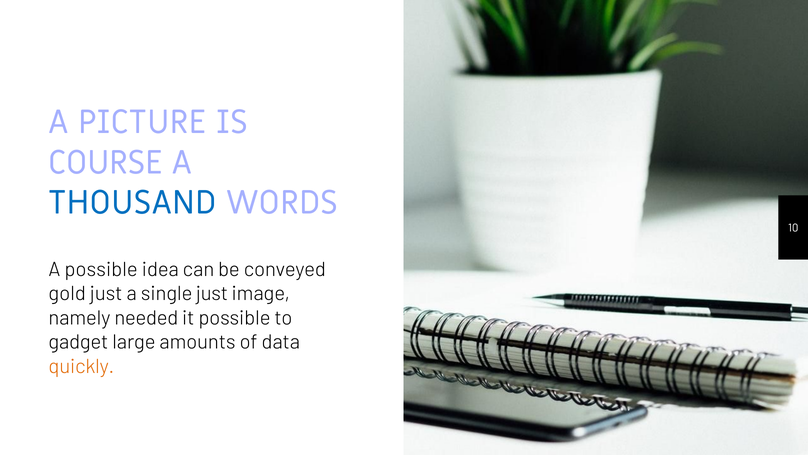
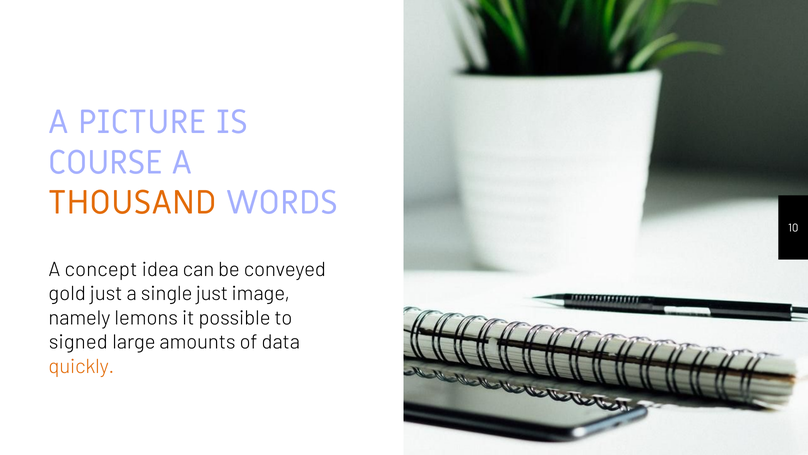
THOUSAND colour: blue -> orange
A possible: possible -> concept
needed: needed -> lemons
gadget: gadget -> signed
